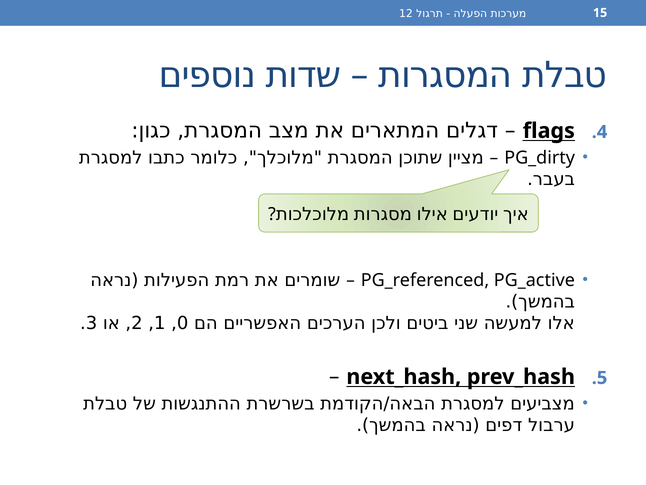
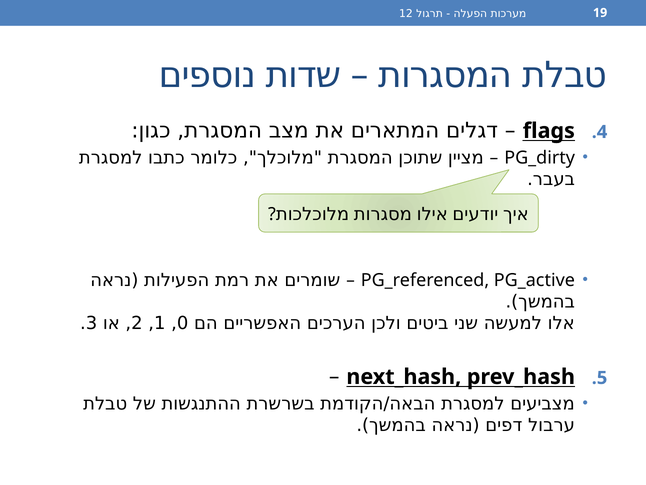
15: 15 -> 19
